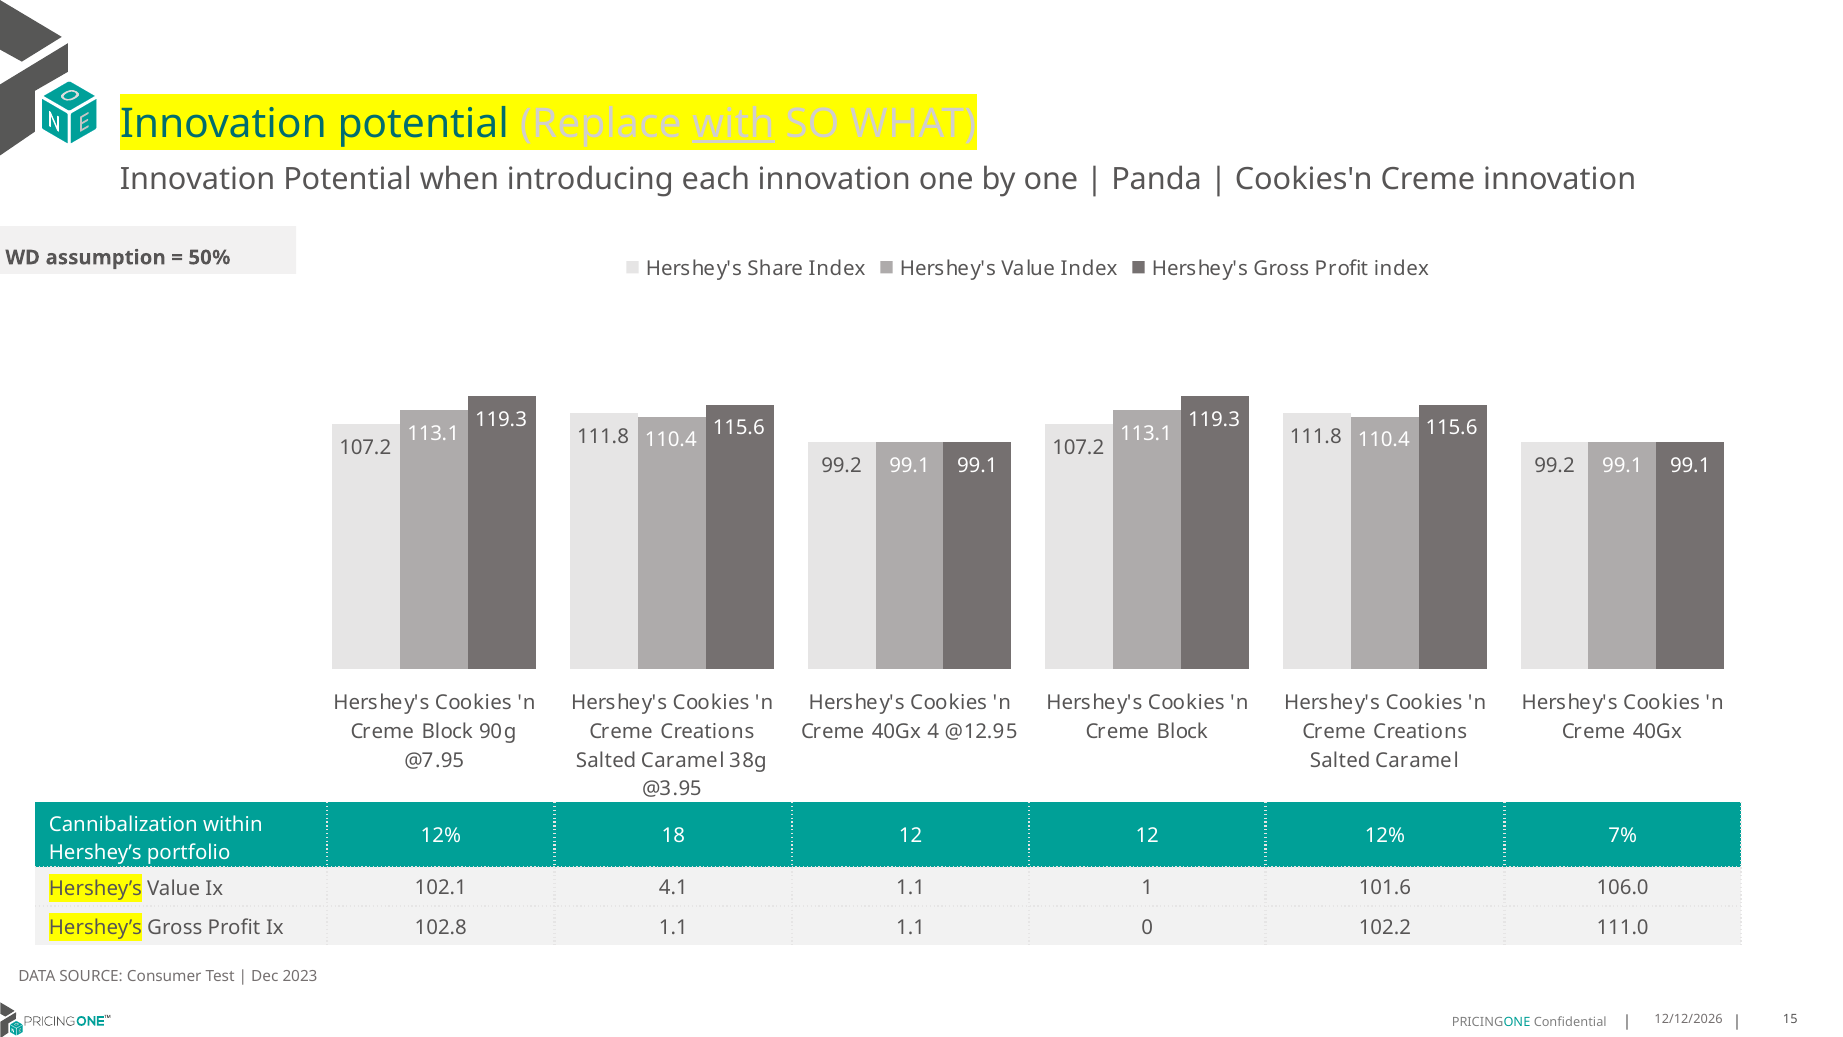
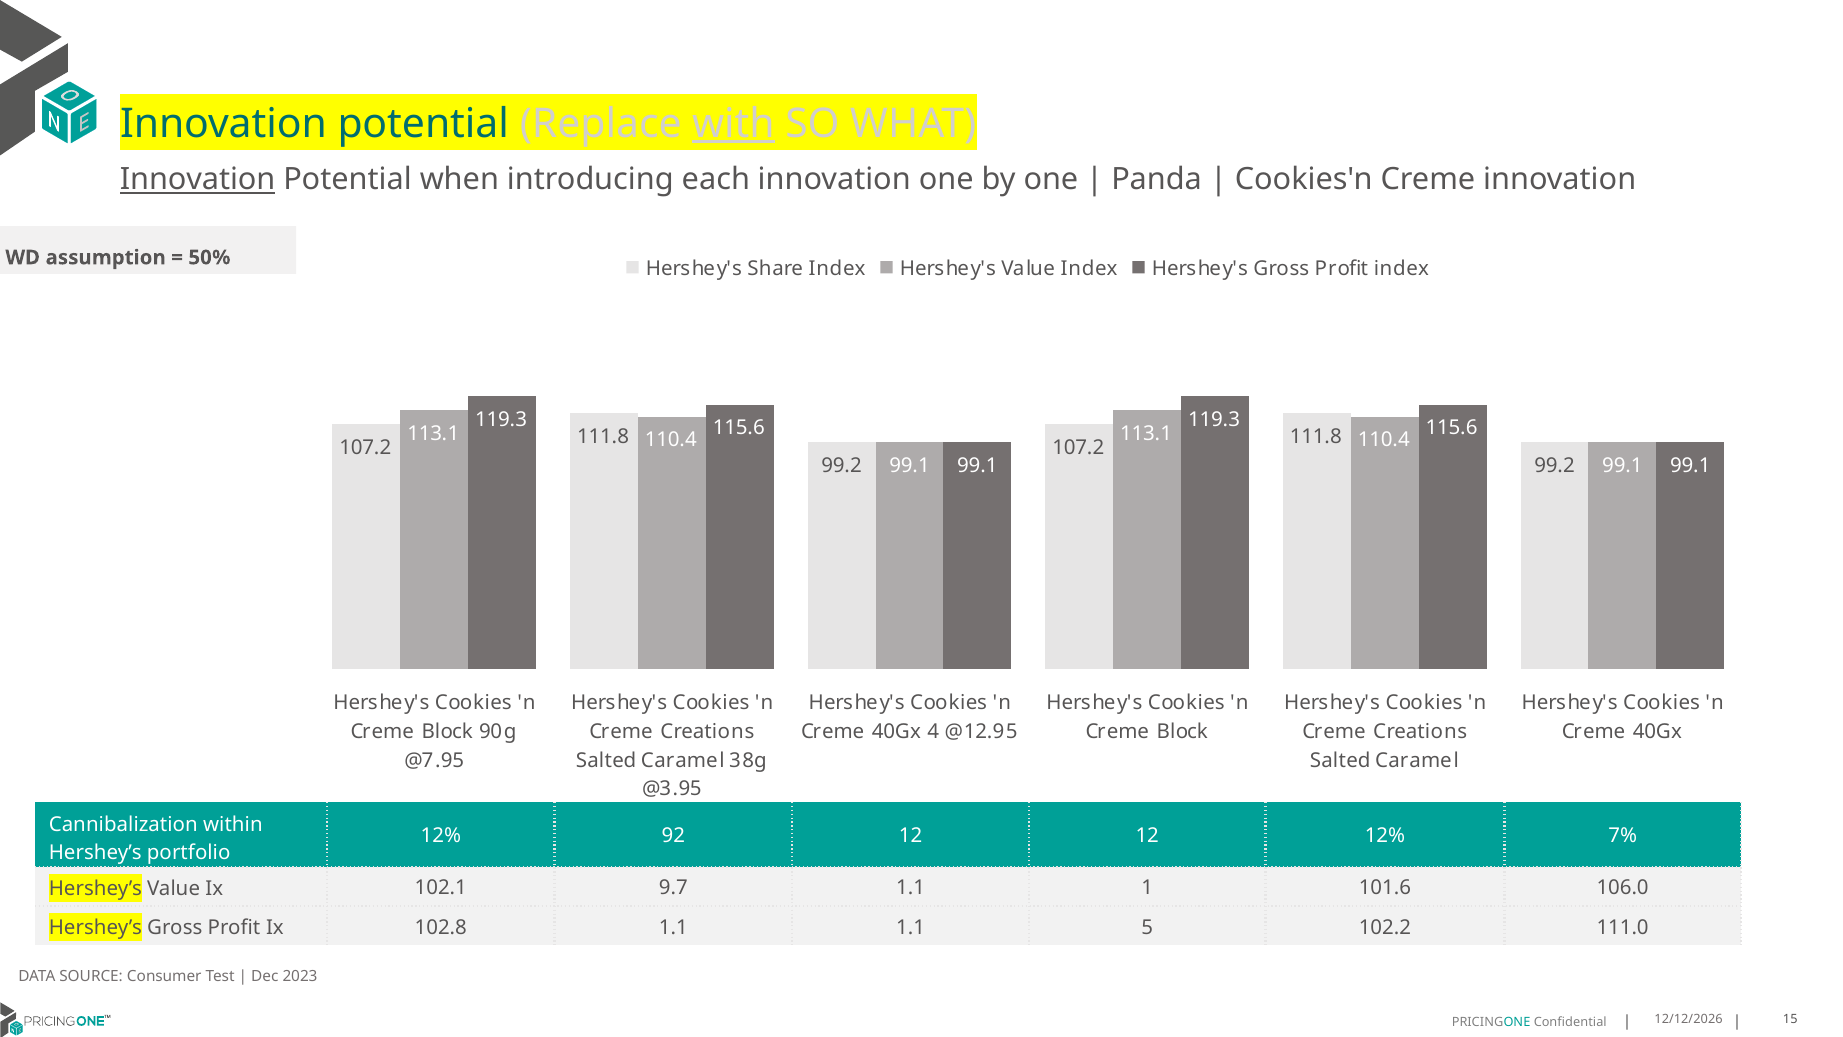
Innovation at (198, 180) underline: none -> present
18: 18 -> 92
4.1: 4.1 -> 9.7
0: 0 -> 5
